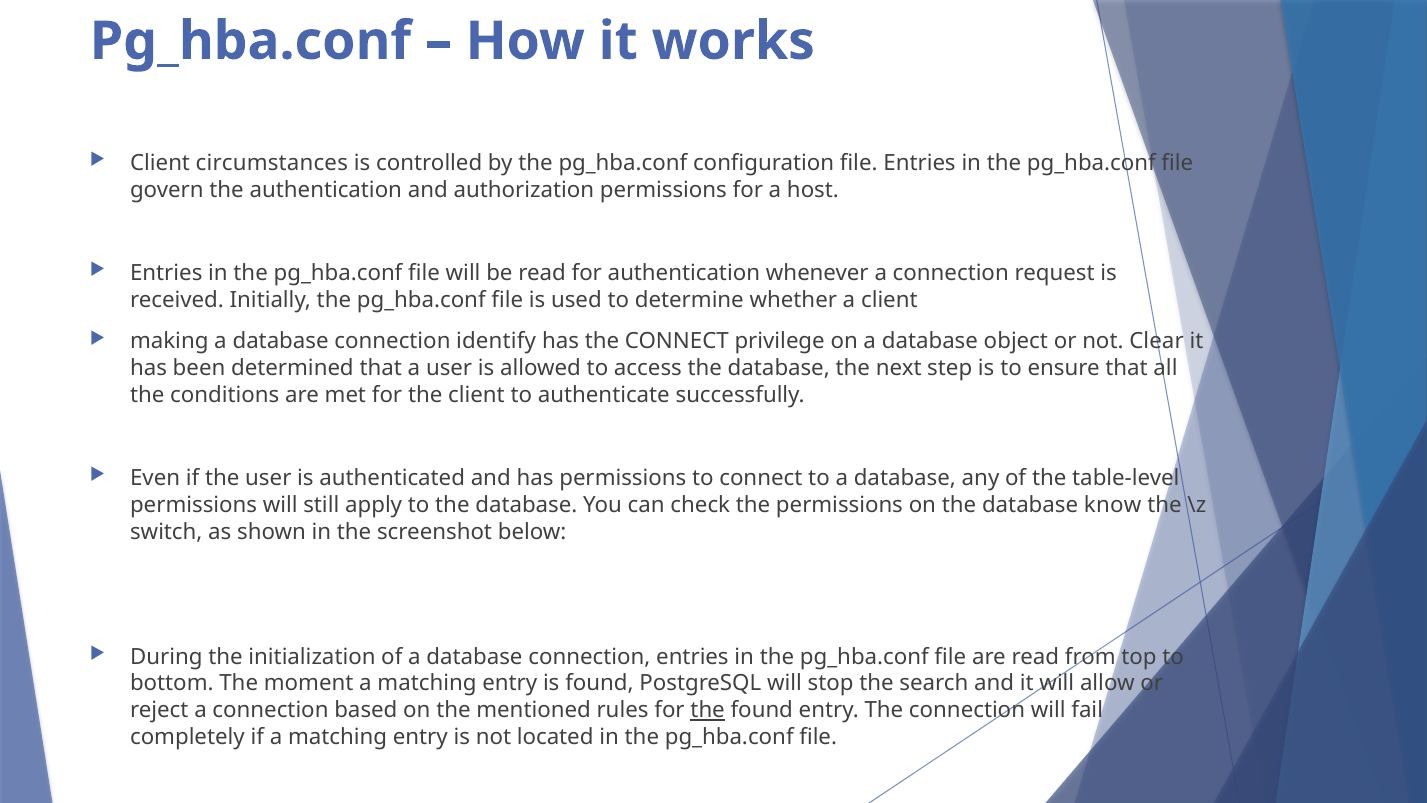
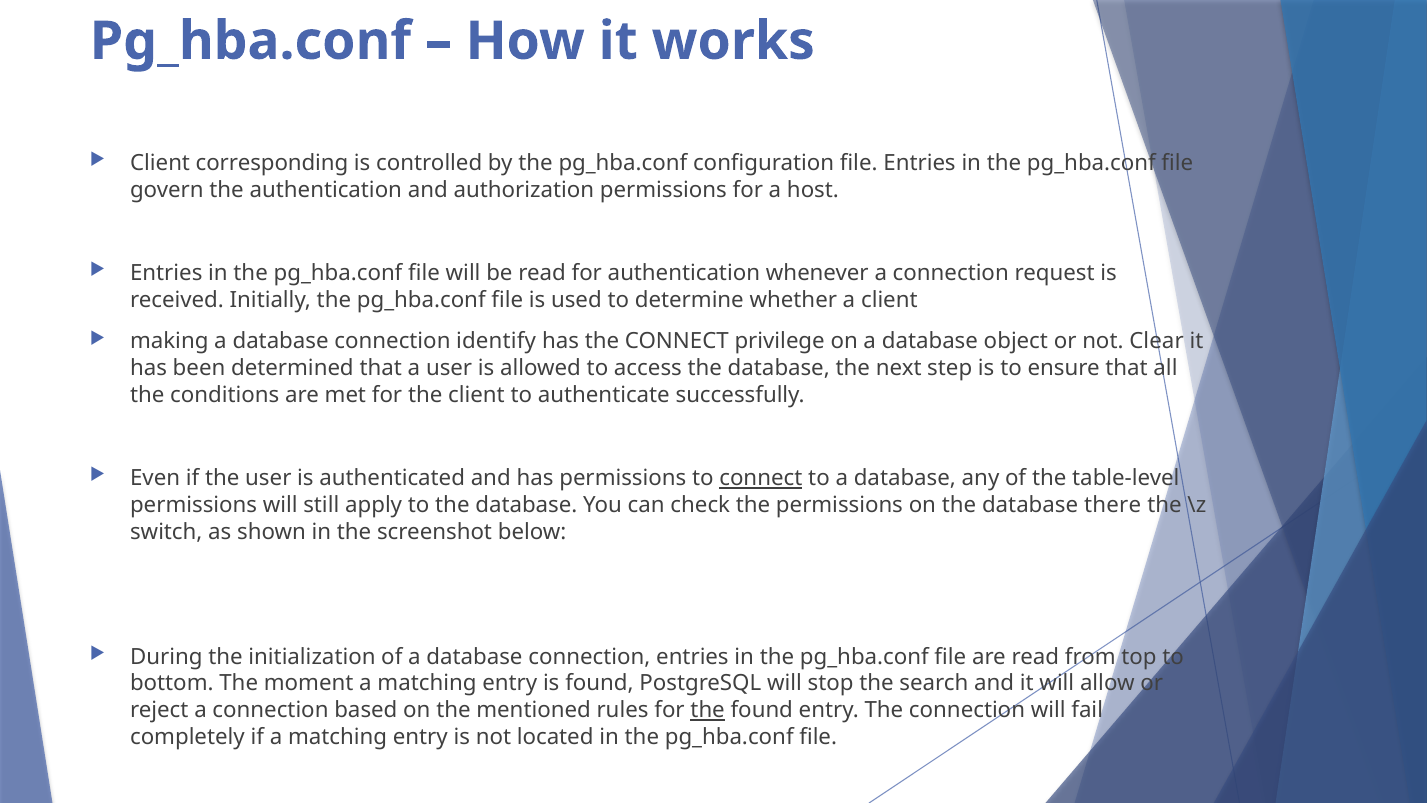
circumstances: circumstances -> corresponding
connect at (761, 478) underline: none -> present
know: know -> there
